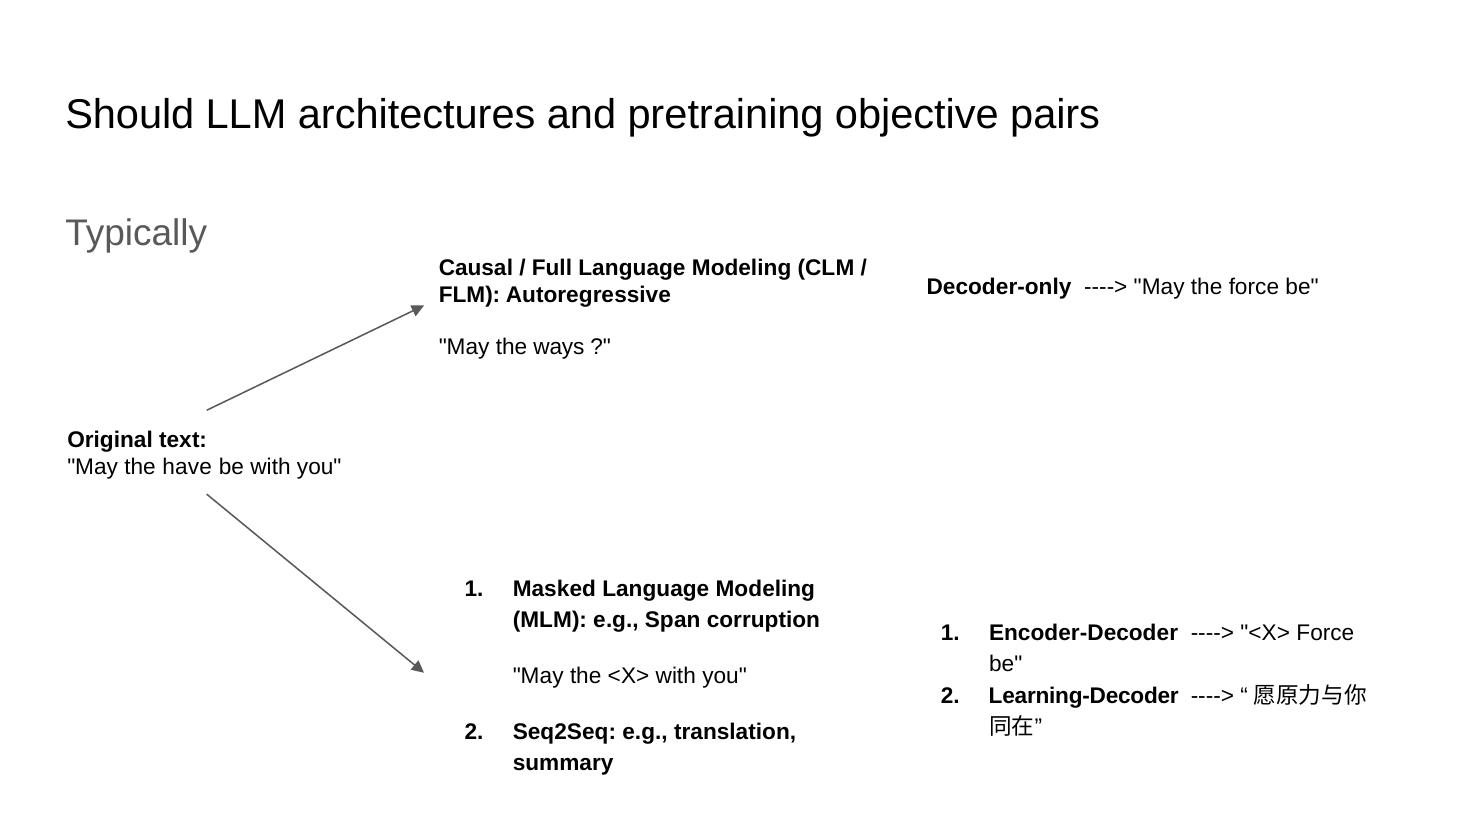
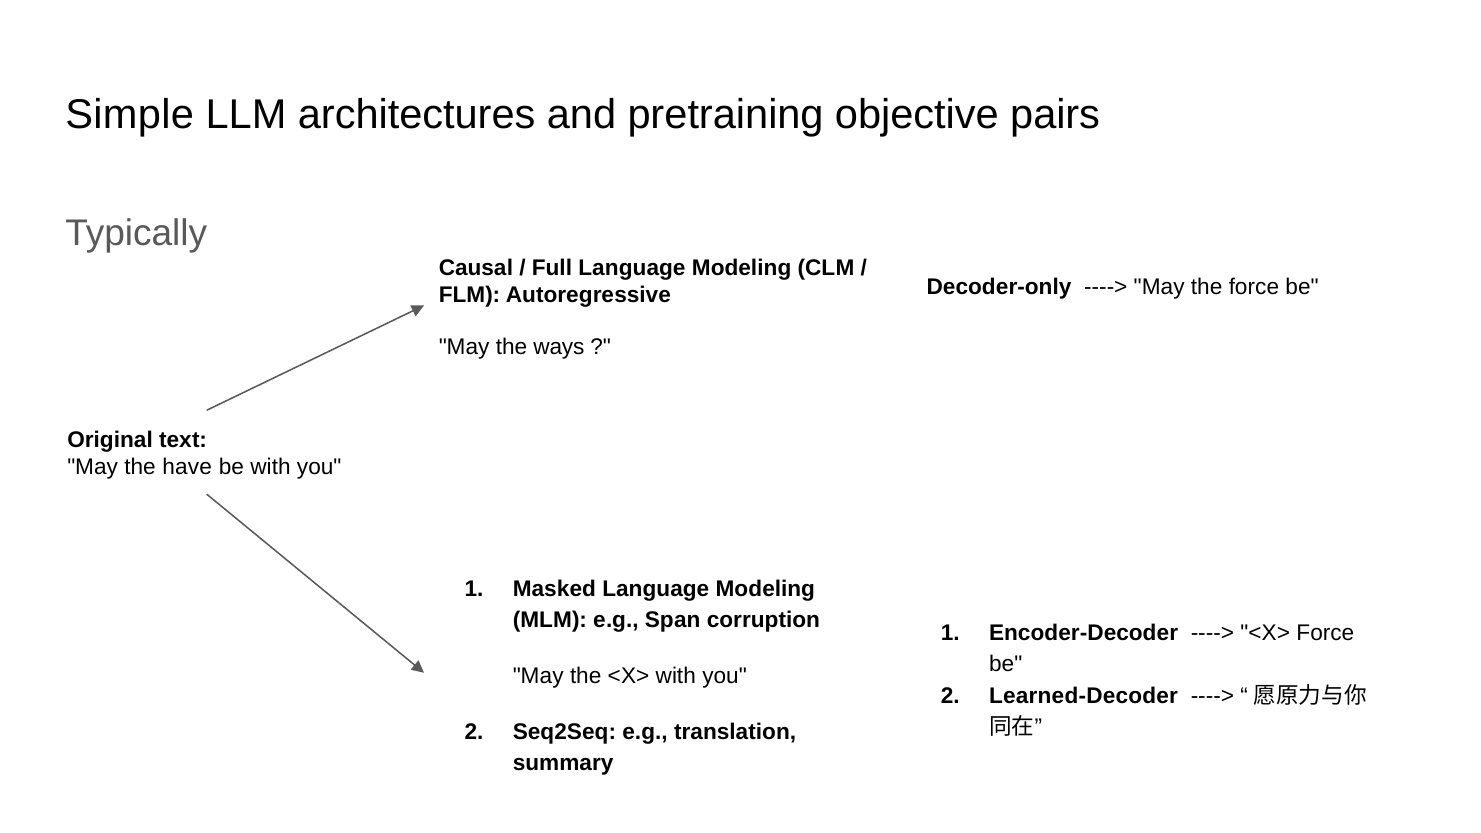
Should: Should -> Simple
Learning-Decoder: Learning-Decoder -> Learned-Decoder
